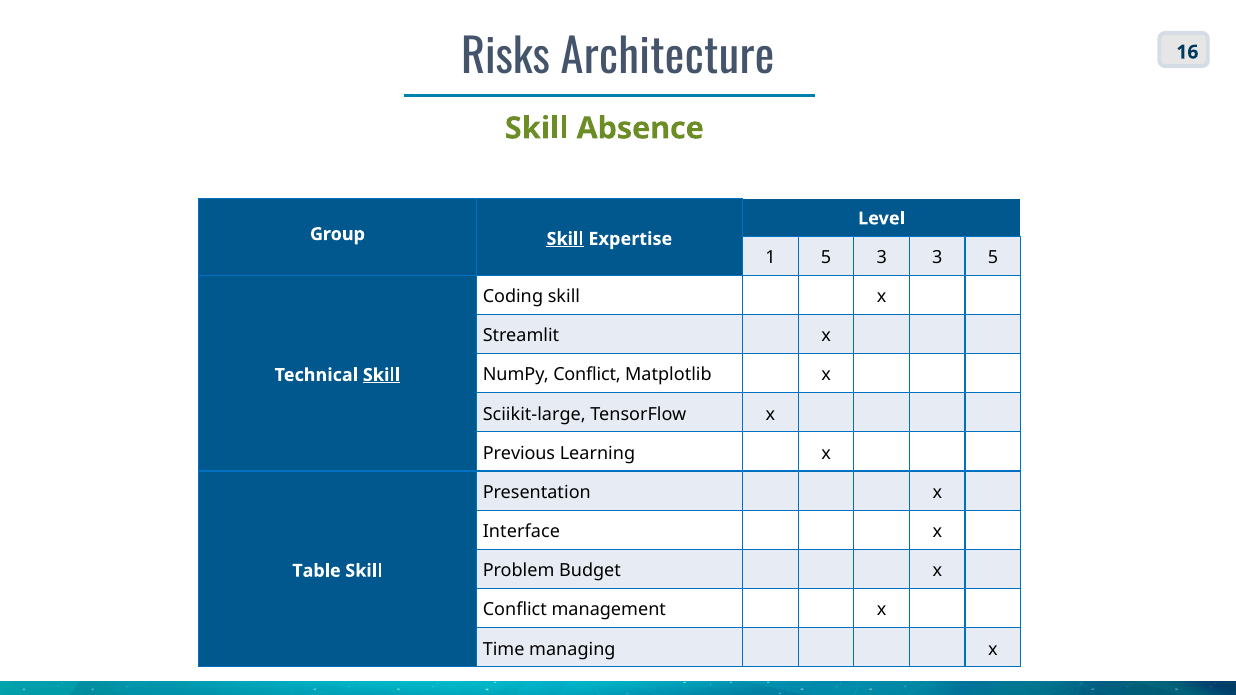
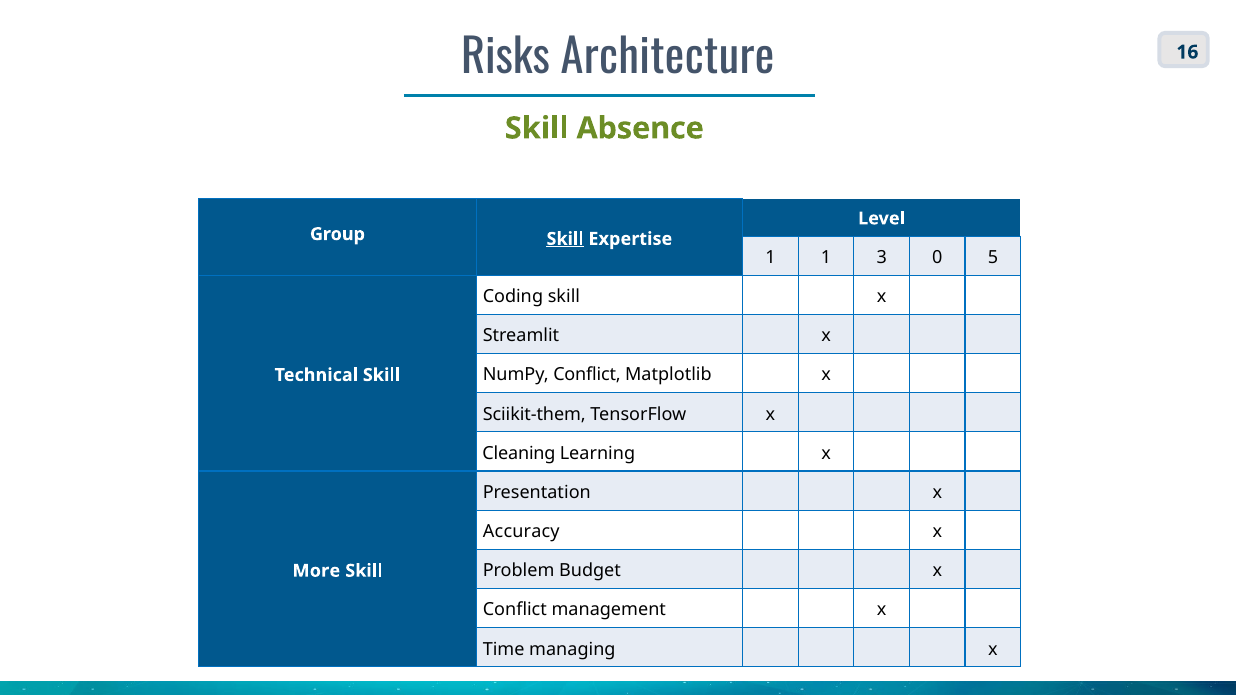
1 5: 5 -> 1
3 3: 3 -> 0
Skill at (382, 375) underline: present -> none
Sciikit-large: Sciikit-large -> Sciikit-them
Previous: Previous -> Cleaning
Interface: Interface -> Accuracy
Table: Table -> More
